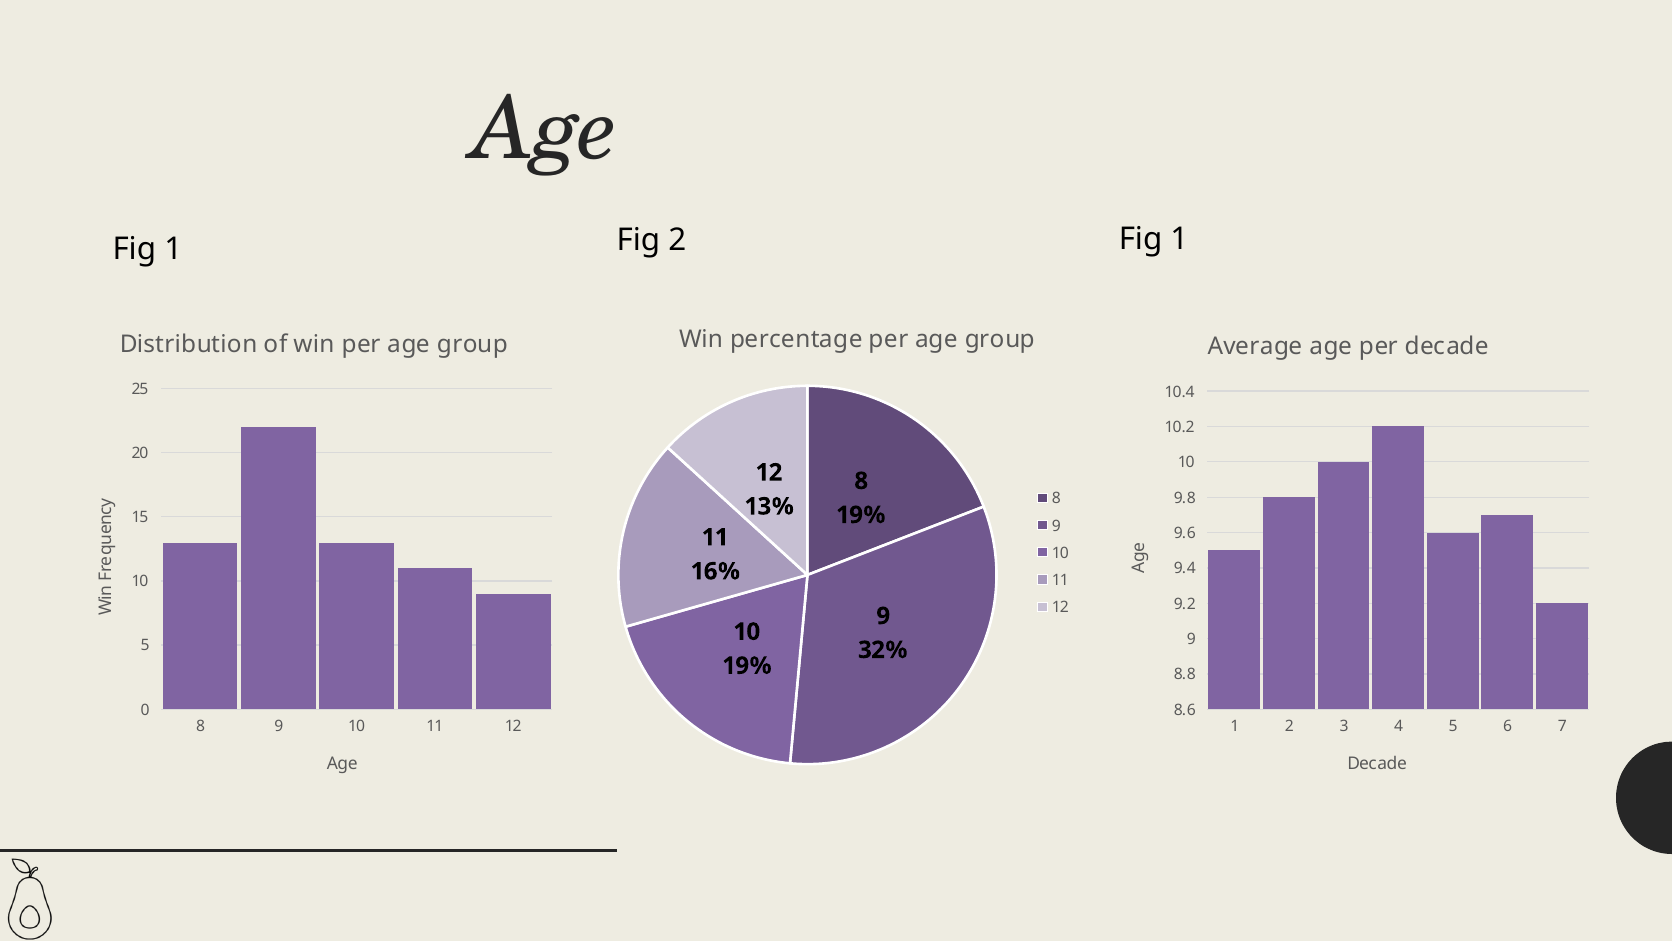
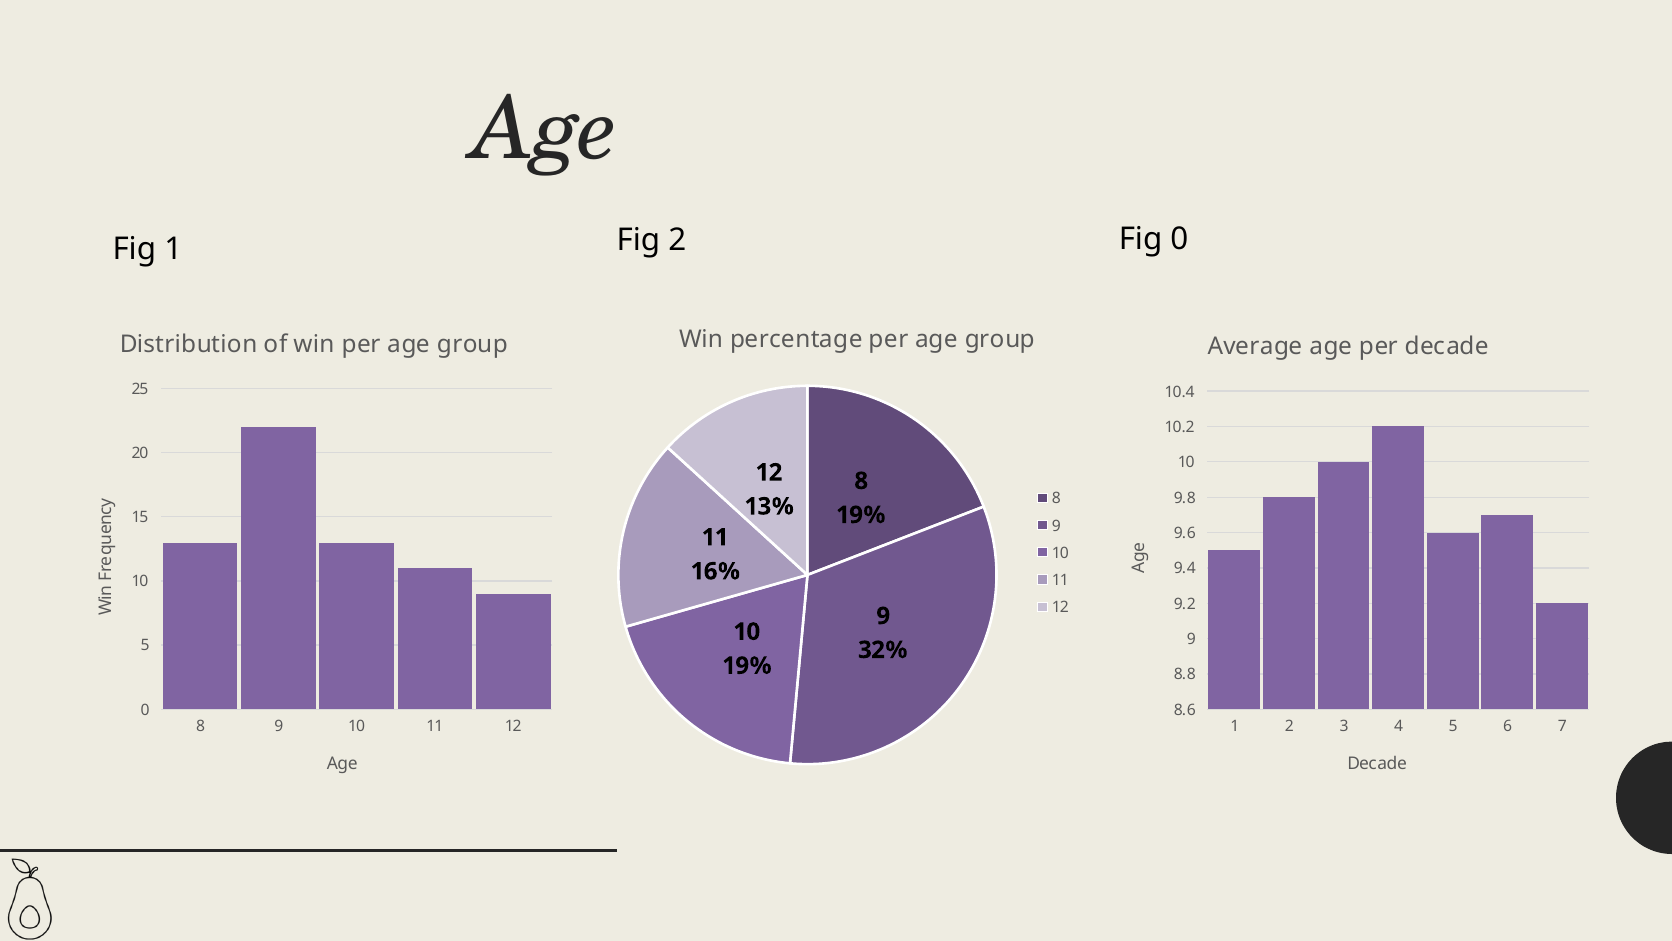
2 Fig 1: 1 -> 0
